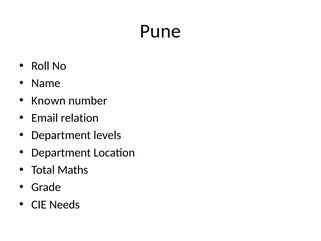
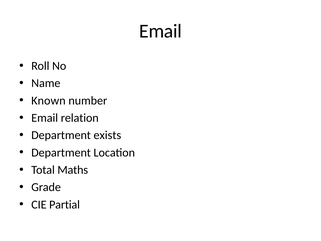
Pune at (160, 31): Pune -> Email
levels: levels -> exists
Needs: Needs -> Partial
